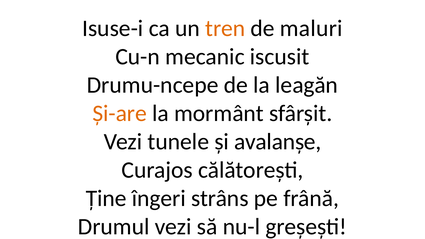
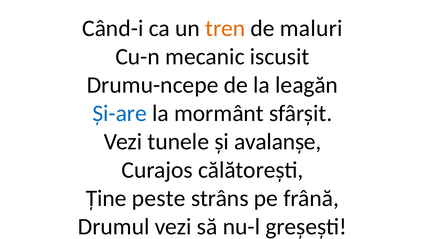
Isuse-i: Isuse-i -> Când-i
Și-are colour: orange -> blue
îngeri: îngeri -> peste
